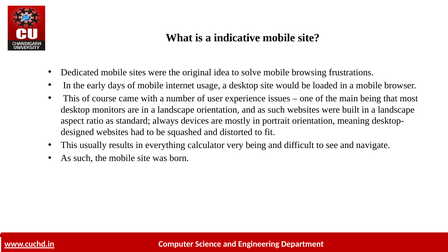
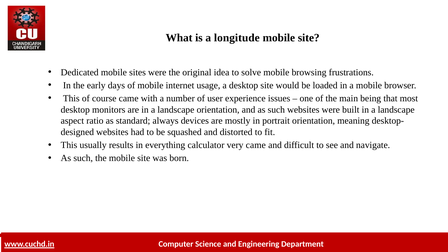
indicative: indicative -> longitude
very being: being -> came
